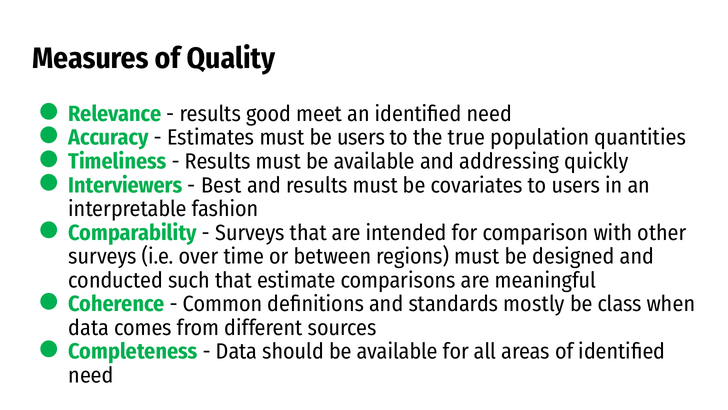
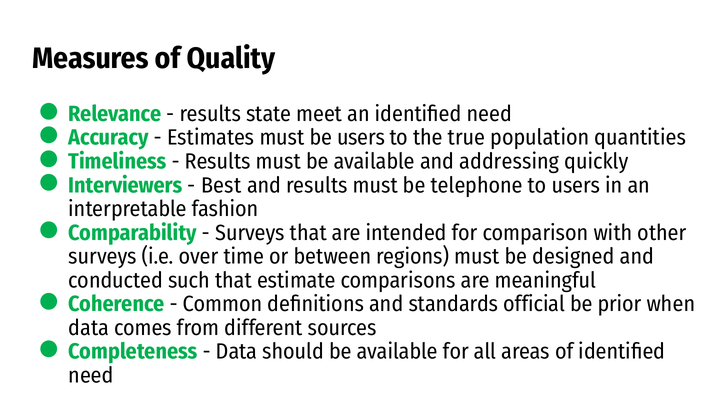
good: good -> state
covariates: covariates -> telephone
mostly: mostly -> official
class: class -> prior
